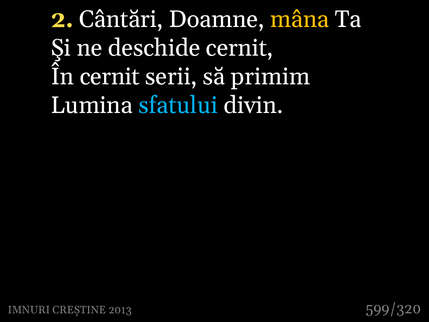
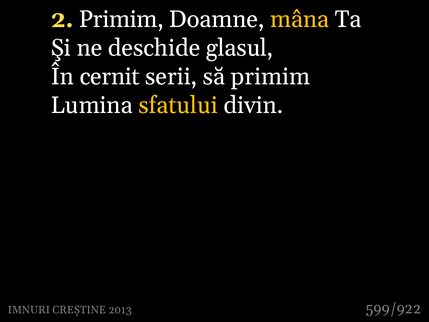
2 Cântări: Cântări -> Primim
deschide cernit: cernit -> glasul
sfatului colour: light blue -> yellow
599/320: 599/320 -> 599/922
